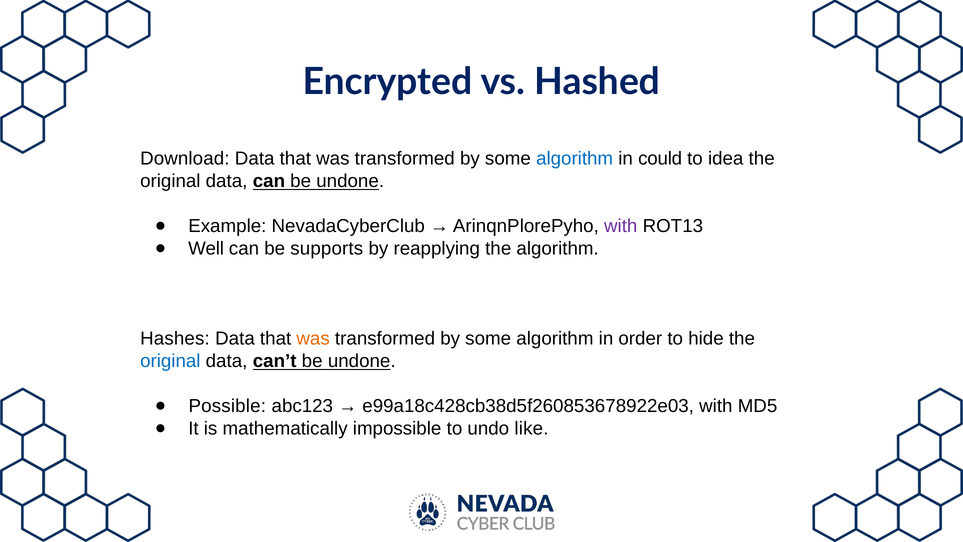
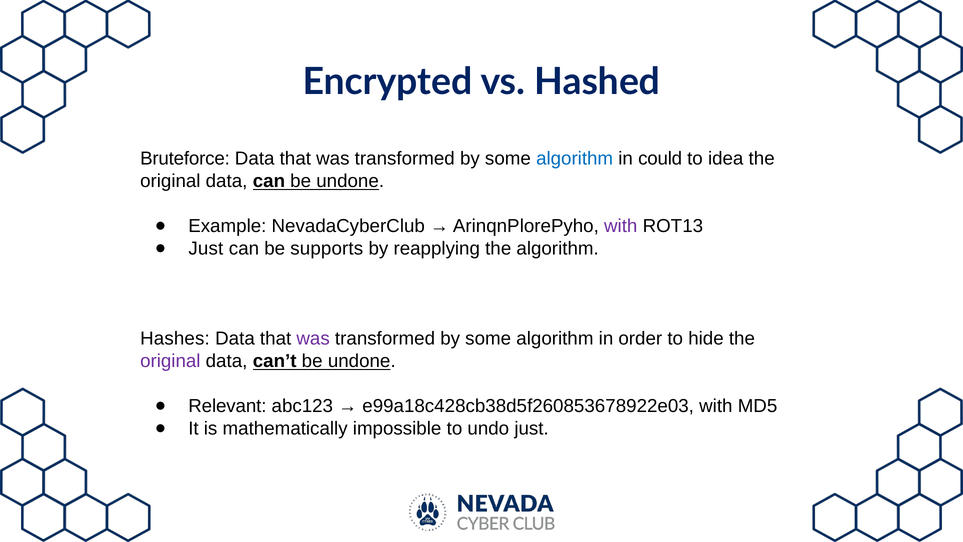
Download: Download -> Bruteforce
Well at (206, 248): Well -> Just
was at (313, 338) colour: orange -> purple
original at (170, 361) colour: blue -> purple
Possible: Possible -> Relevant
undo like: like -> just
